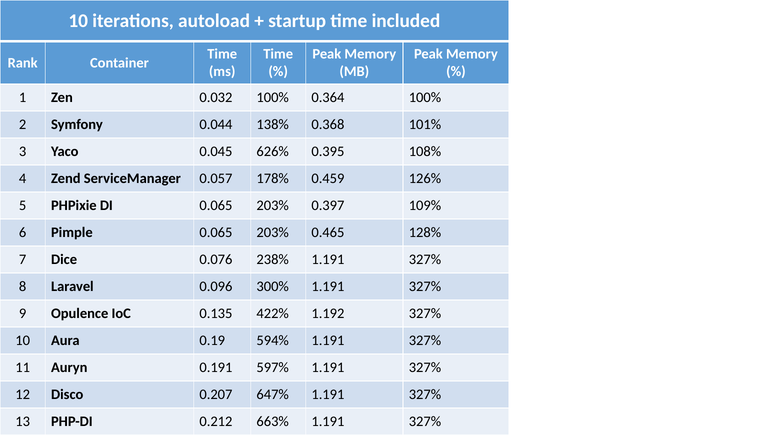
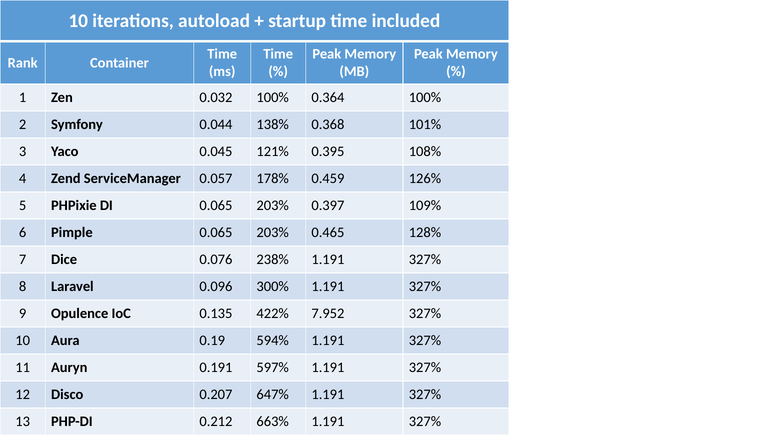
626%: 626% -> 121%
1.192: 1.192 -> 7.952
